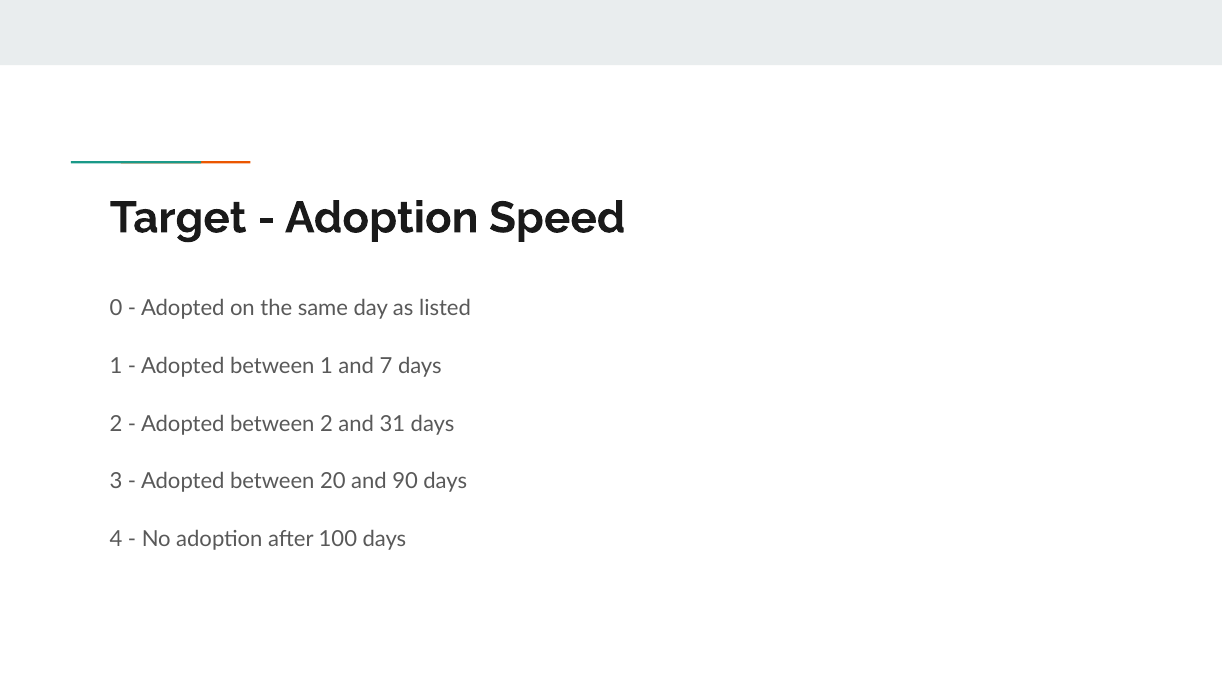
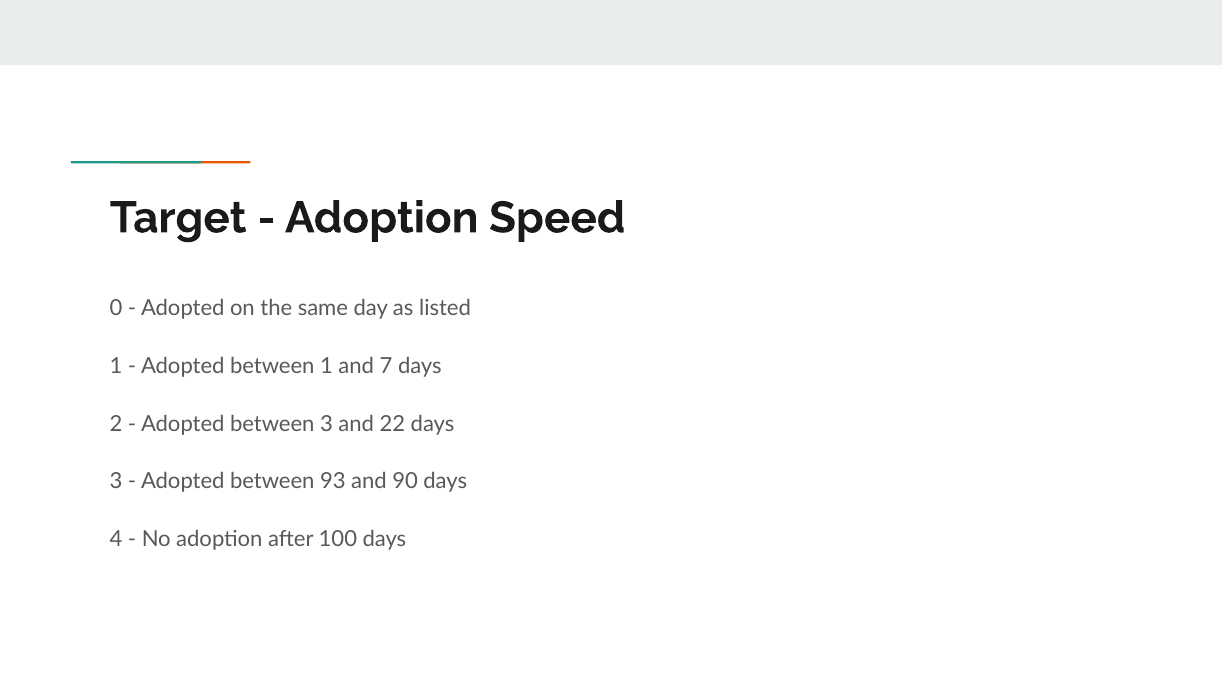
between 2: 2 -> 3
31: 31 -> 22
20: 20 -> 93
